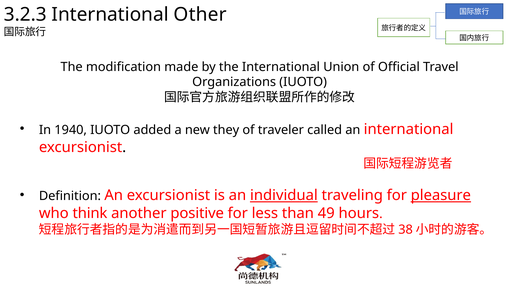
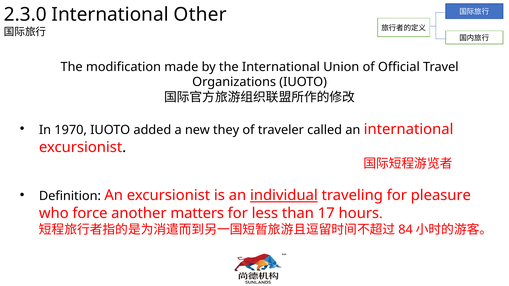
3.2.3: 3.2.3 -> 2.3.0
1940: 1940 -> 1970
pleasure underline: present -> none
think: think -> force
positive: positive -> matters
49: 49 -> 17
38: 38 -> 84
